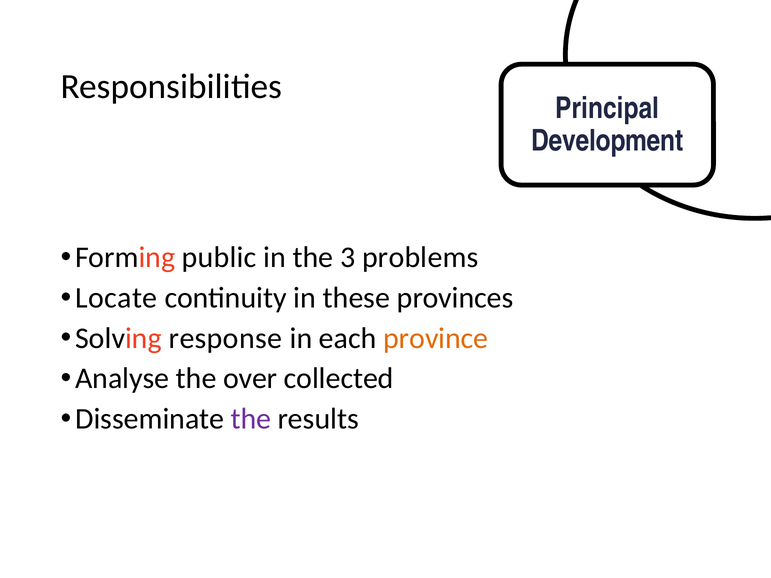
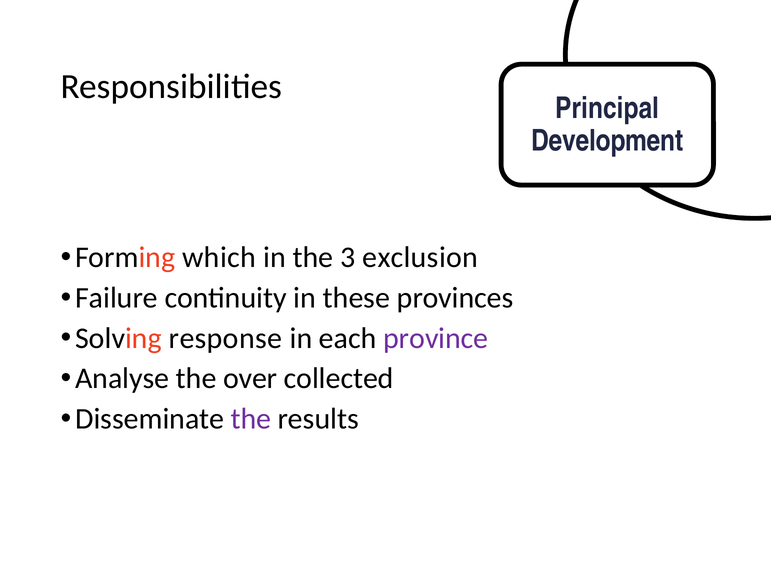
public: public -> which
problems: problems -> exclusion
Locate: Locate -> Failure
province colour: orange -> purple
